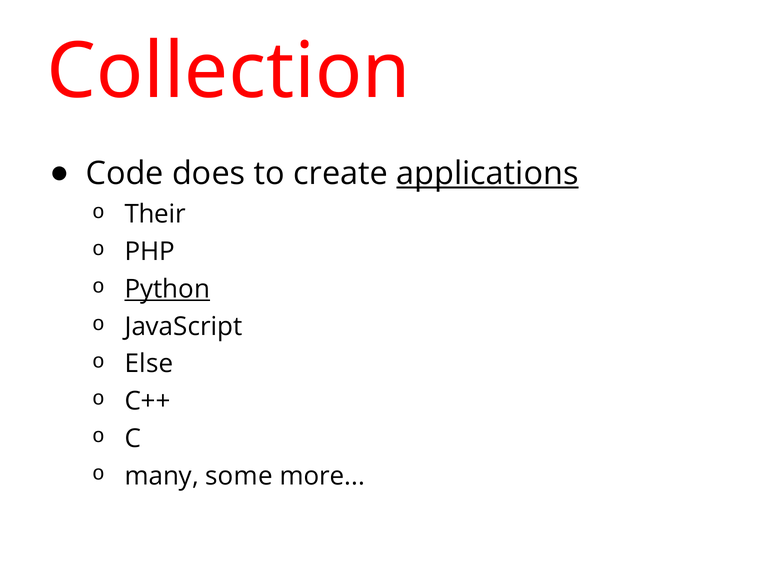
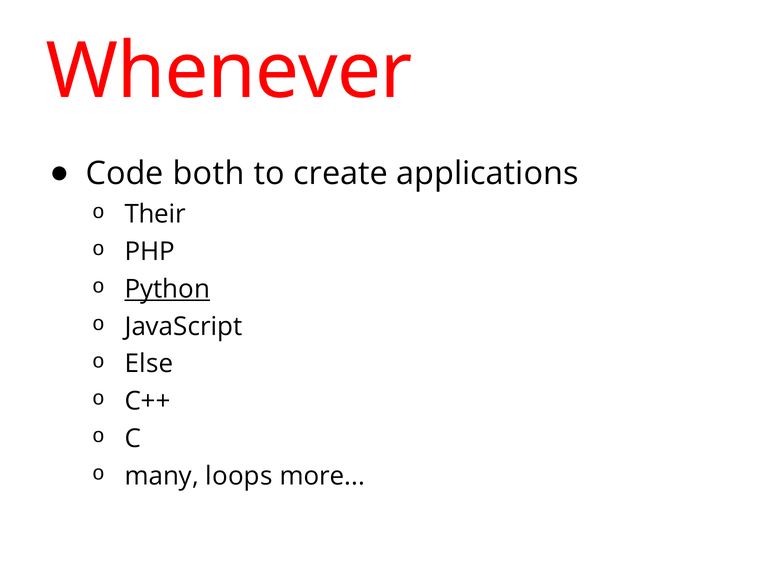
Collection: Collection -> Whenever
does: does -> both
applications underline: present -> none
some: some -> loops
